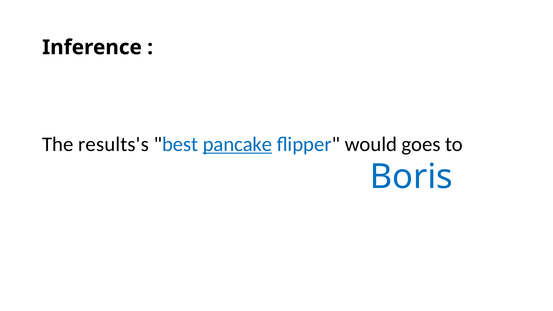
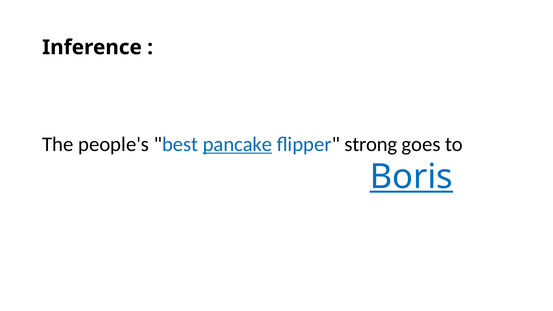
results's: results's -> people's
would: would -> strong
Boris underline: none -> present
